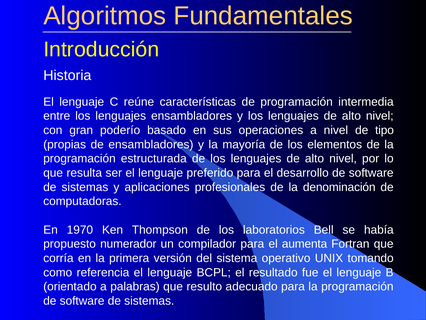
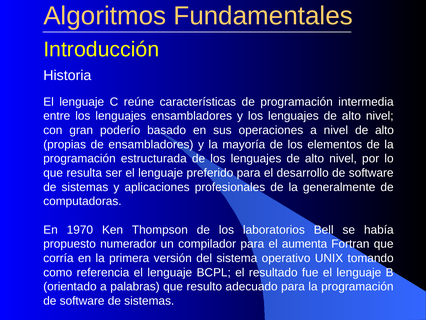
nivel de tipo: tipo -> alto
denominación: denominación -> generalmente
